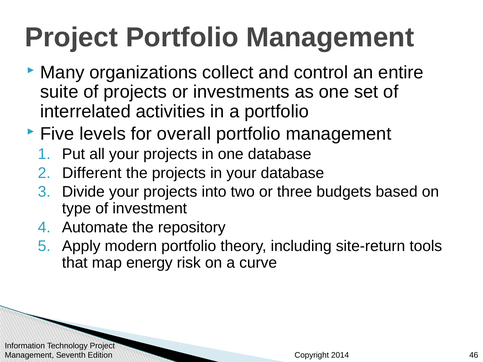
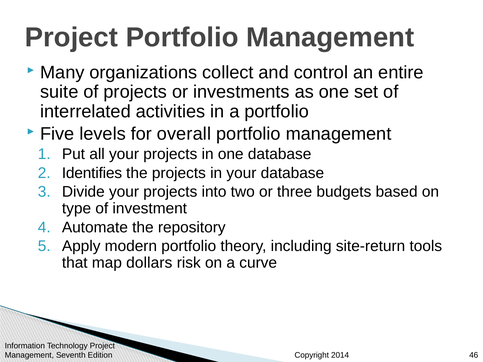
Different: Different -> Identifies
energy: energy -> dollars
